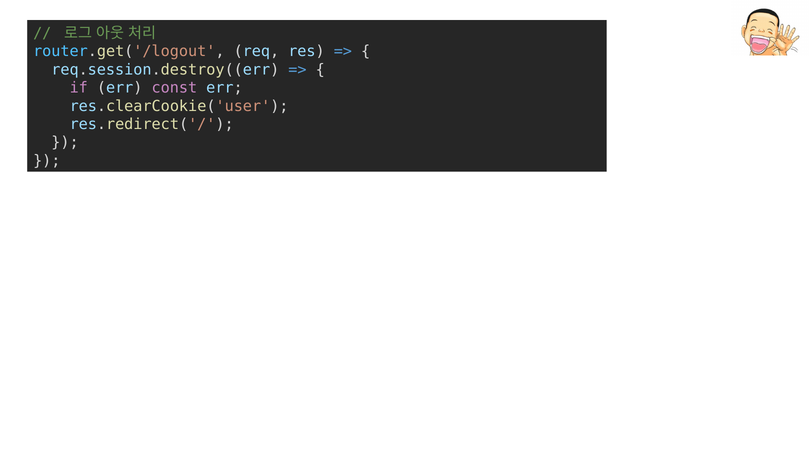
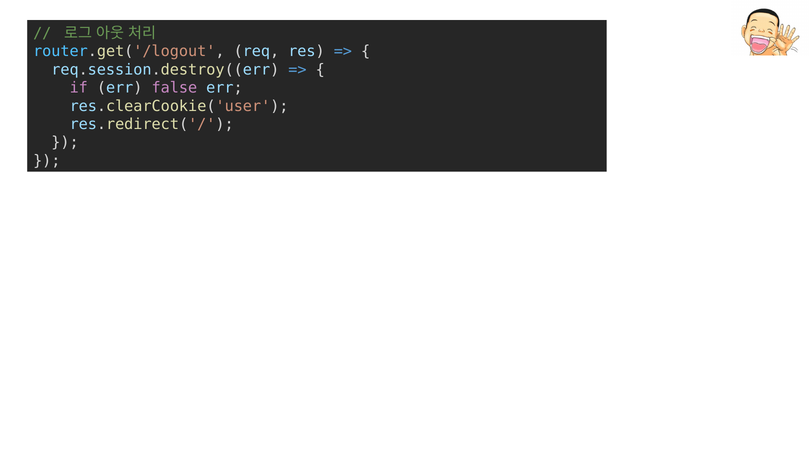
const: const -> false
